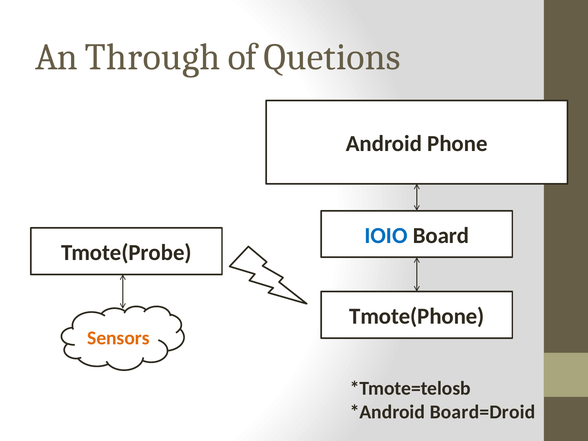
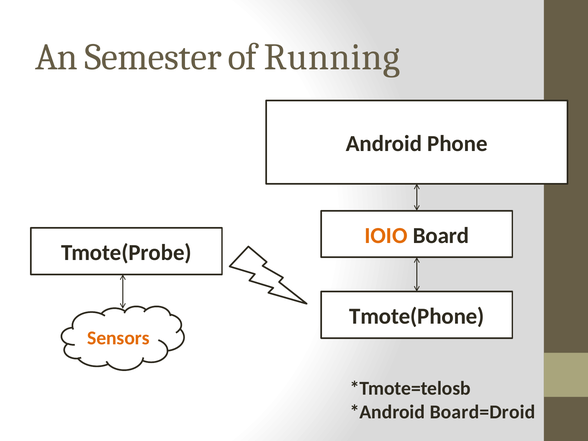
Through: Through -> Semester
Quetions: Quetions -> Running
IOIO colour: blue -> orange
